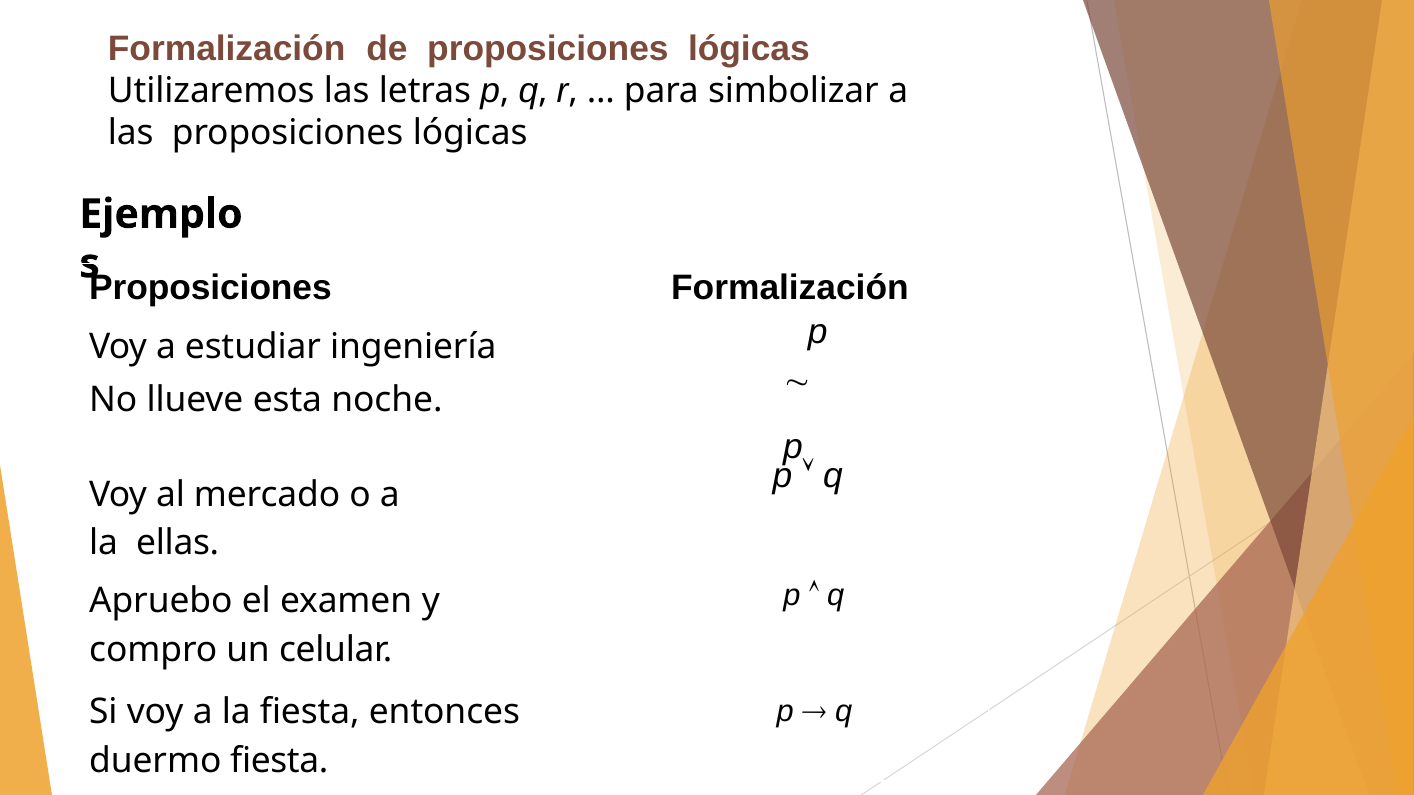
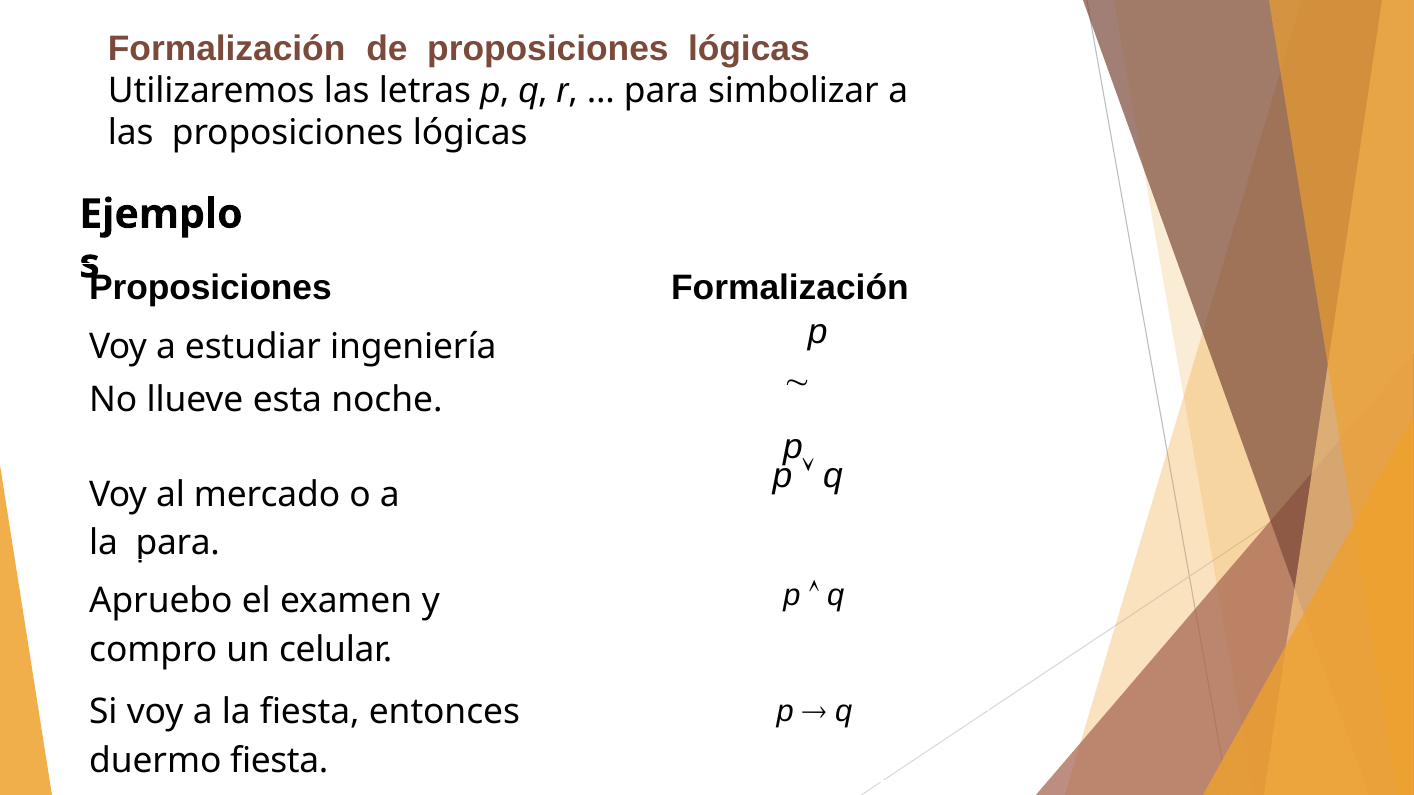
la ellas: ellas -> para
